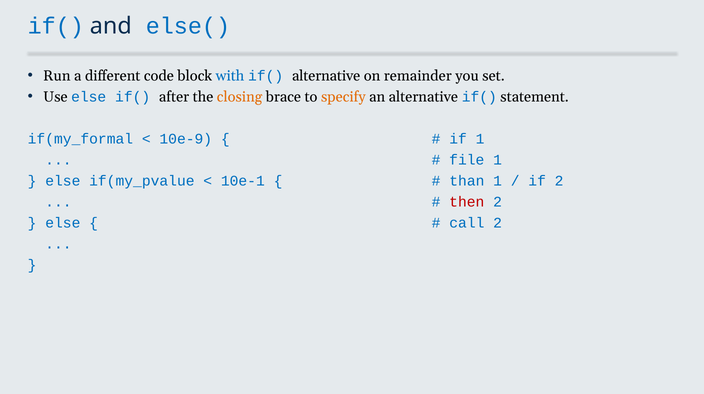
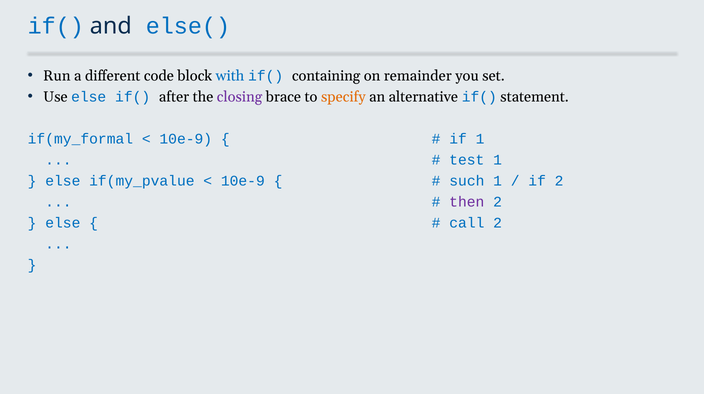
if( alternative: alternative -> containing
closing colour: orange -> purple
file: file -> test
10e-1 at (243, 181): 10e-1 -> 10e-9
than: than -> such
then colour: red -> purple
